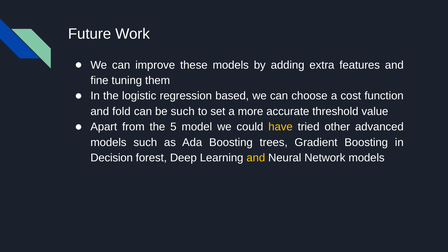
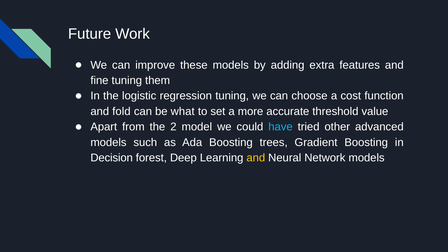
regression based: based -> tuning
be such: such -> what
5: 5 -> 2
have colour: yellow -> light blue
